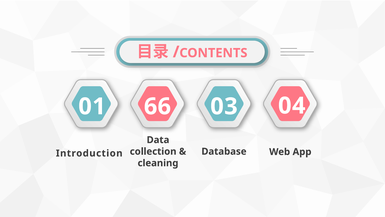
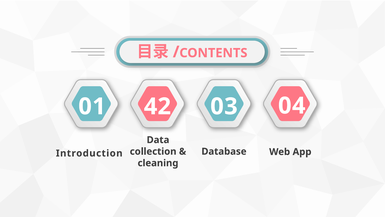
66: 66 -> 42
